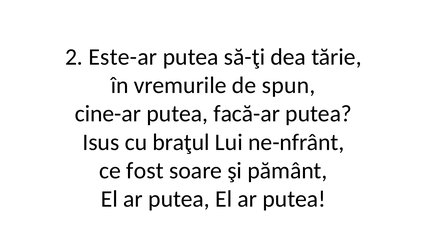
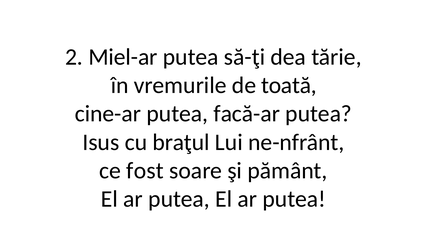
Este-ar: Este-ar -> Miel-ar
spun: spun -> toată
